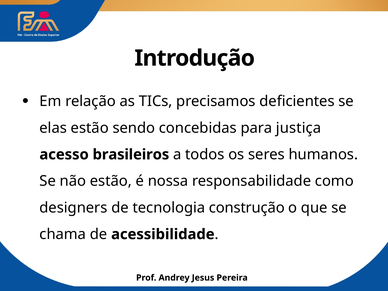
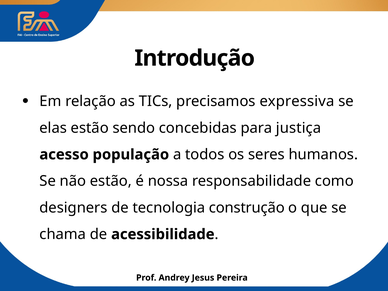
deficientes: deficientes -> expressiva
brasileiros: brasileiros -> população
